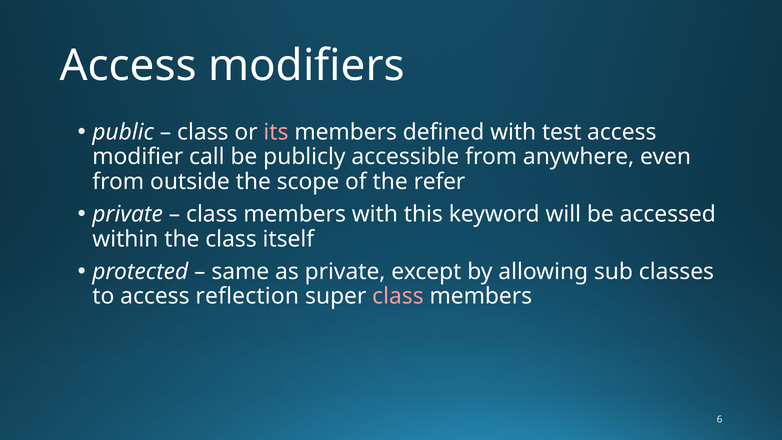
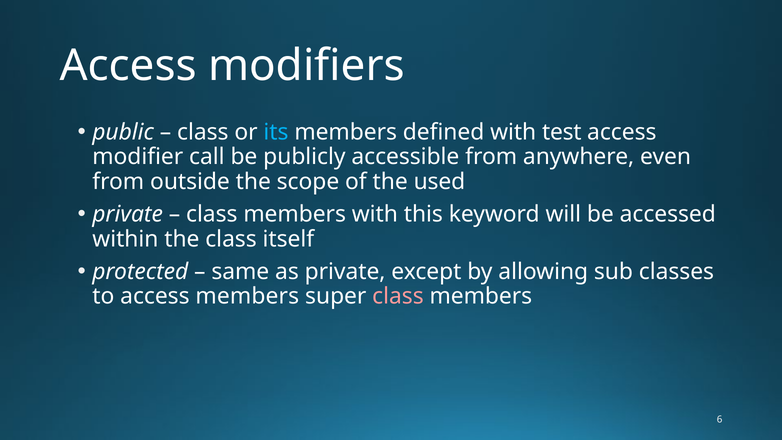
its colour: pink -> light blue
refer: refer -> used
access reflection: reflection -> members
